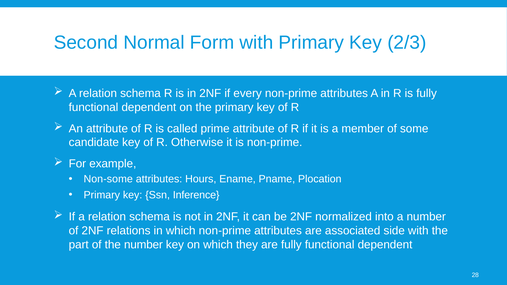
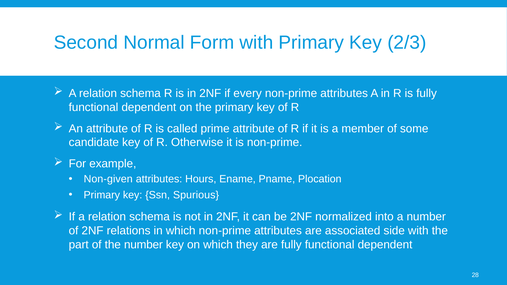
Non-some: Non-some -> Non-given
Inference: Inference -> Spurious
